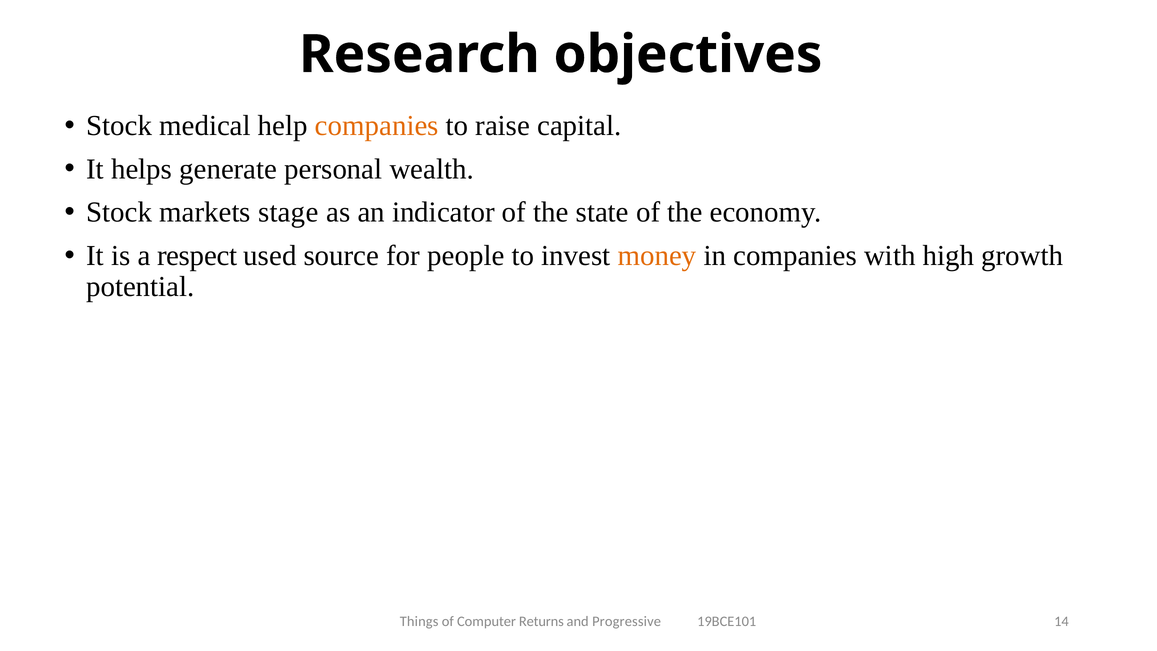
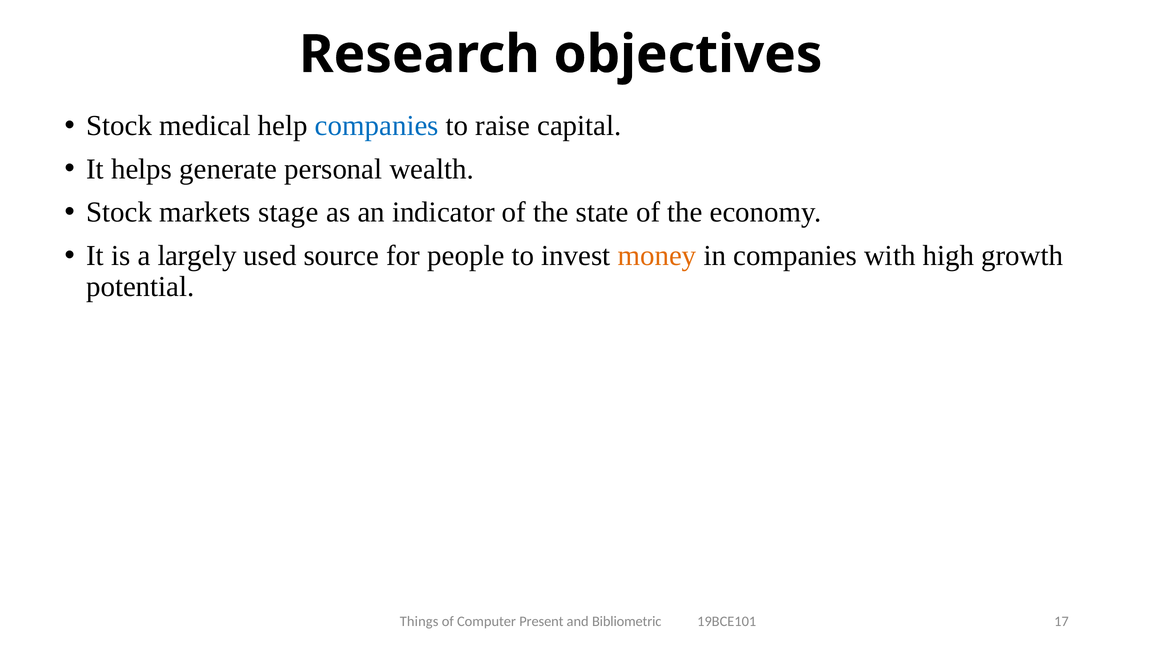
companies at (377, 126) colour: orange -> blue
respect: respect -> largely
Returns: Returns -> Present
Progressive: Progressive -> Bibliometric
14: 14 -> 17
